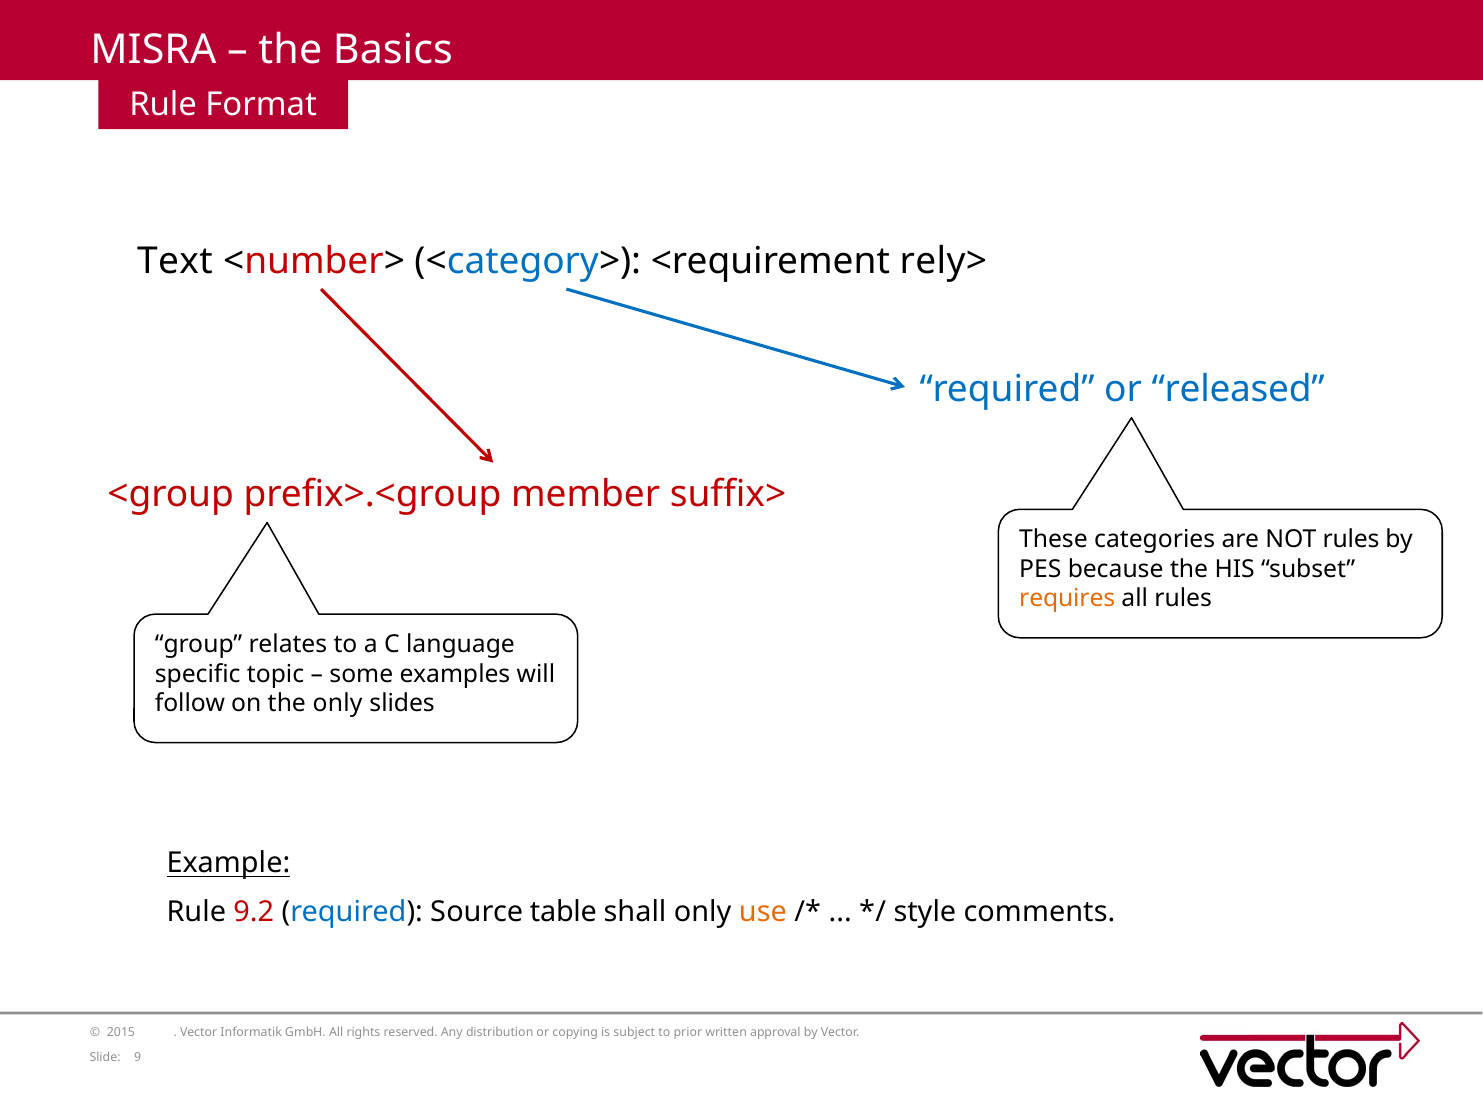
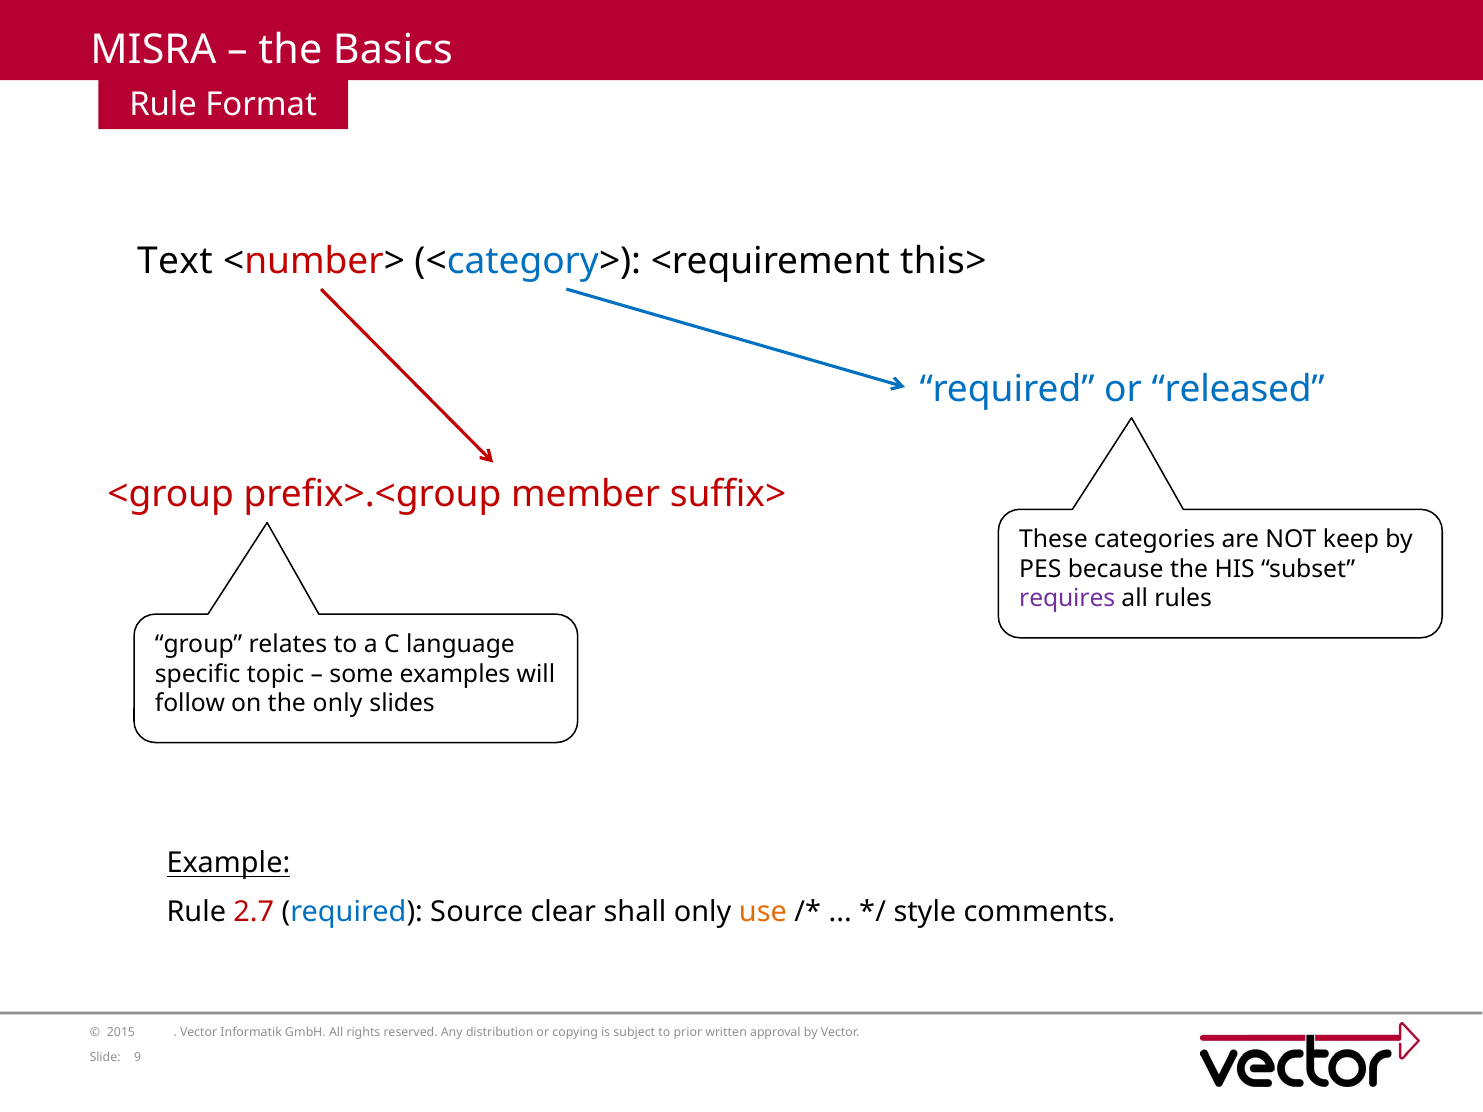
rely>: rely> -> this>
NOT rules: rules -> keep
requires colour: orange -> purple
9.2: 9.2 -> 2.7
table: table -> clear
